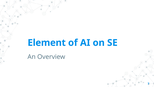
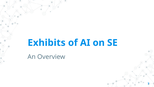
Element: Element -> Exhibits
